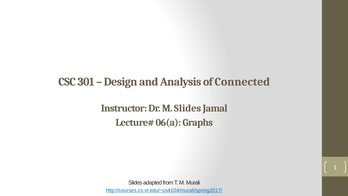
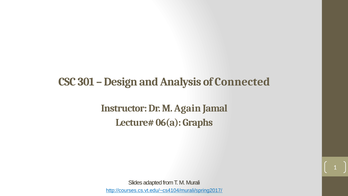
M Slides: Slides -> Again
